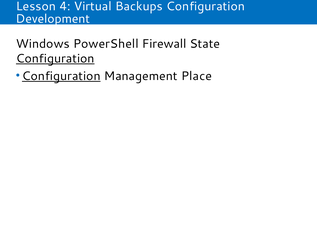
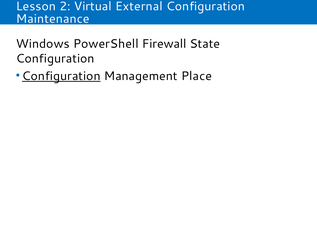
4: 4 -> 2
Backups: Backups -> External
Development: Development -> Maintenance
Configuration at (55, 58) underline: present -> none
